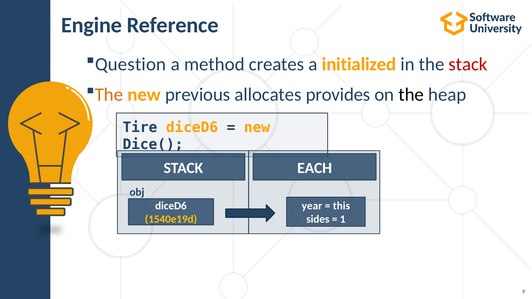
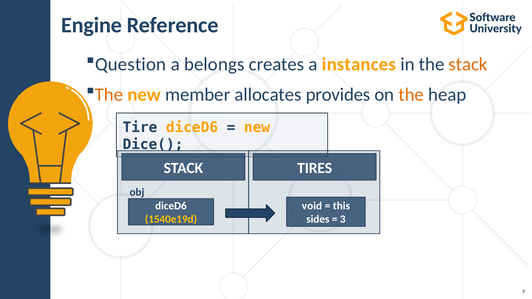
method: method -> belongs
initialized: initialized -> instances
stack at (468, 64) colour: red -> orange
previous: previous -> member
the at (411, 95) colour: black -> orange
EACH: EACH -> TIRES
year: year -> void
1: 1 -> 3
